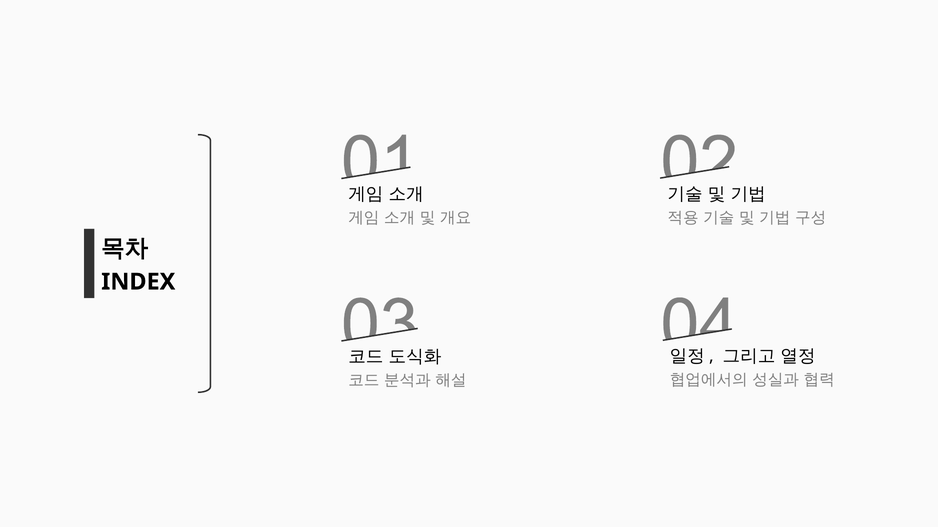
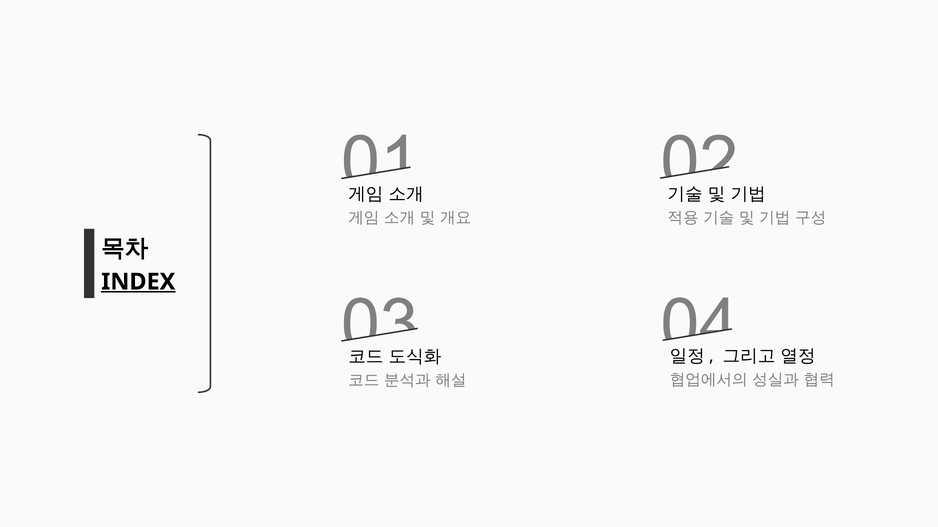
INDEX underline: none -> present
